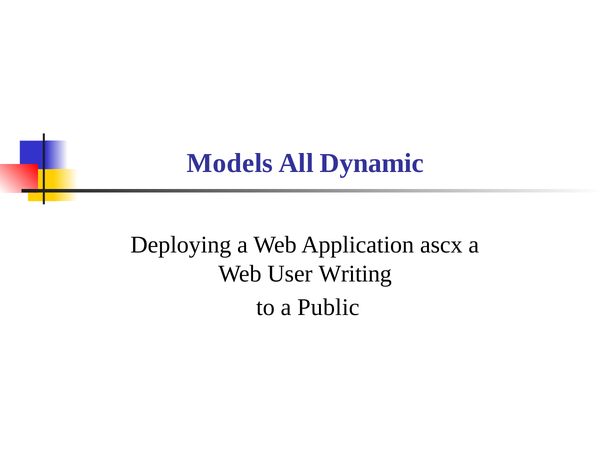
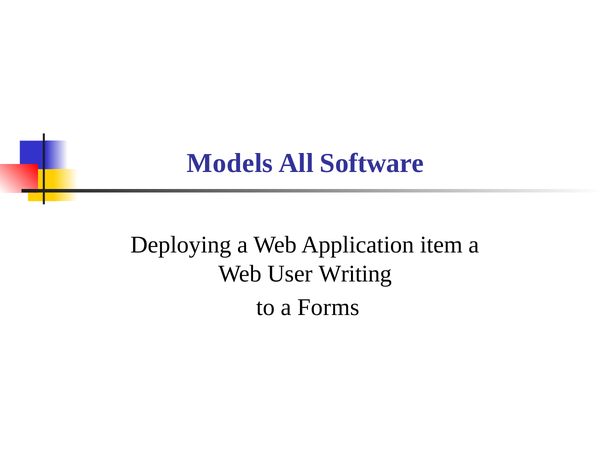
Dynamic: Dynamic -> Software
ascx: ascx -> item
Public: Public -> Forms
